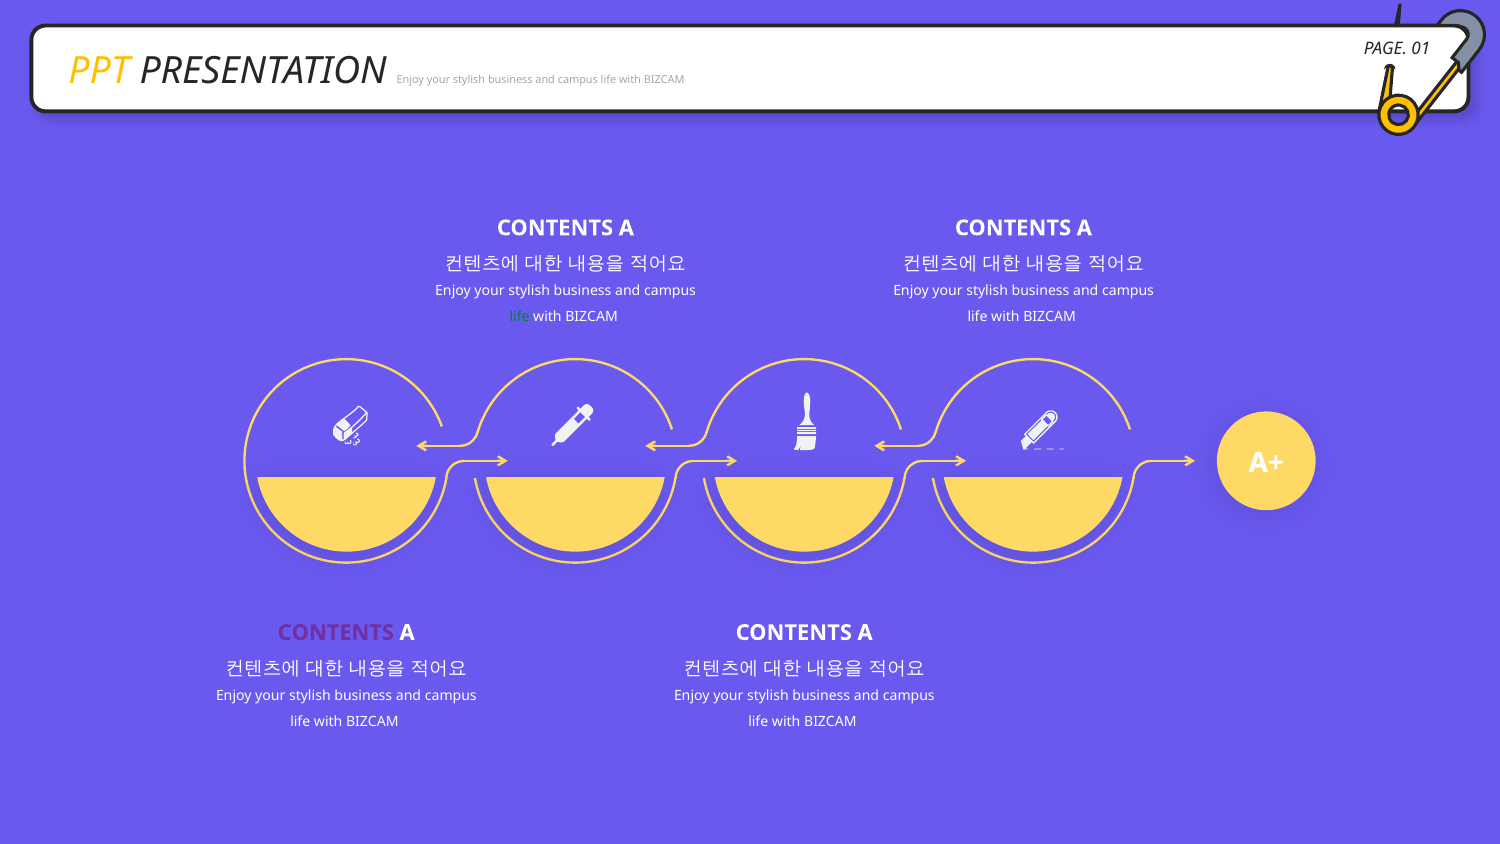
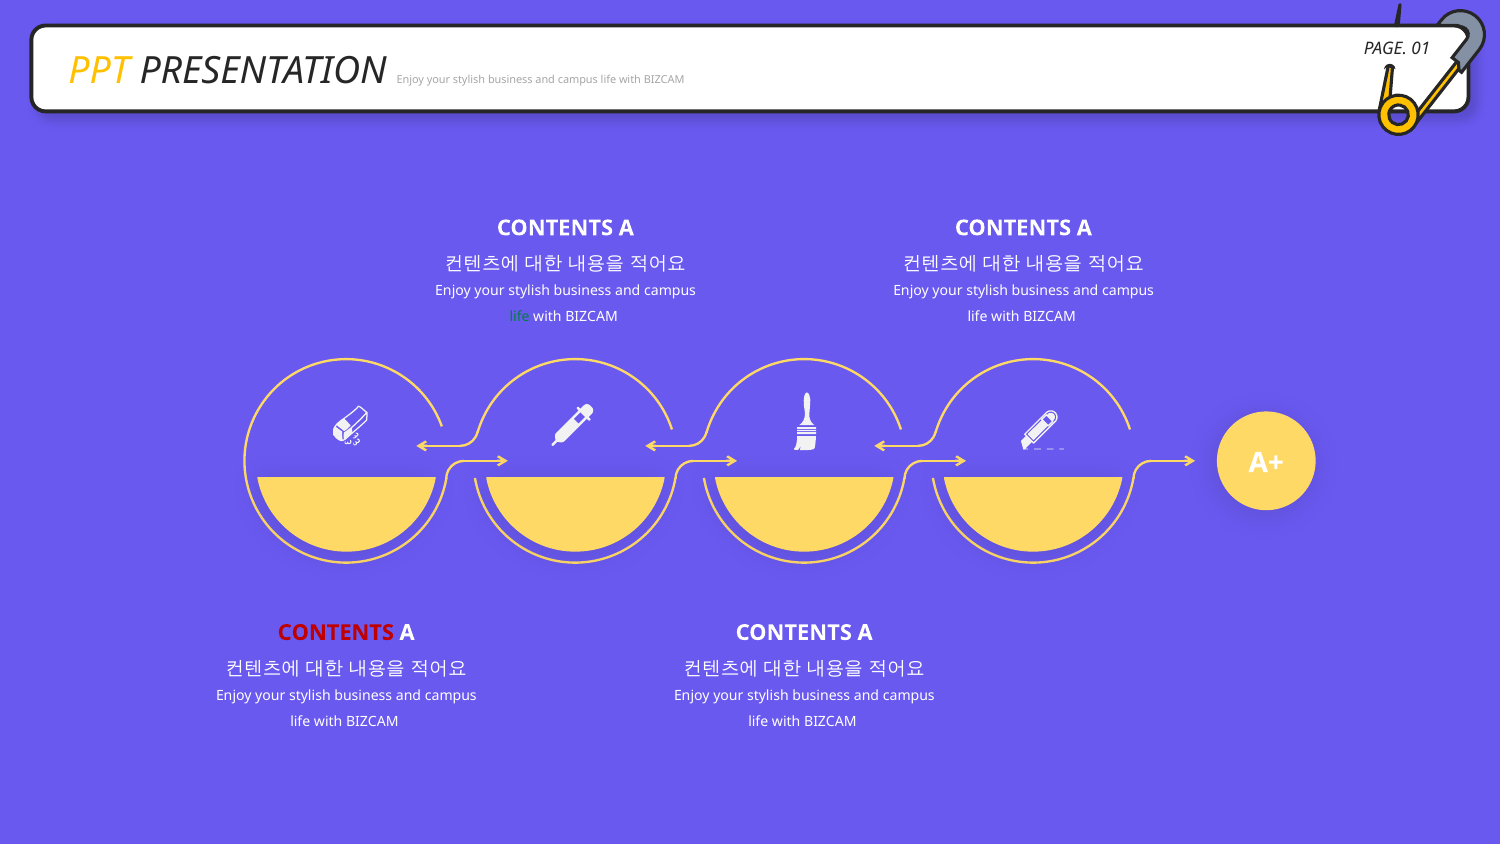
CONTENTS at (336, 633) colour: purple -> red
